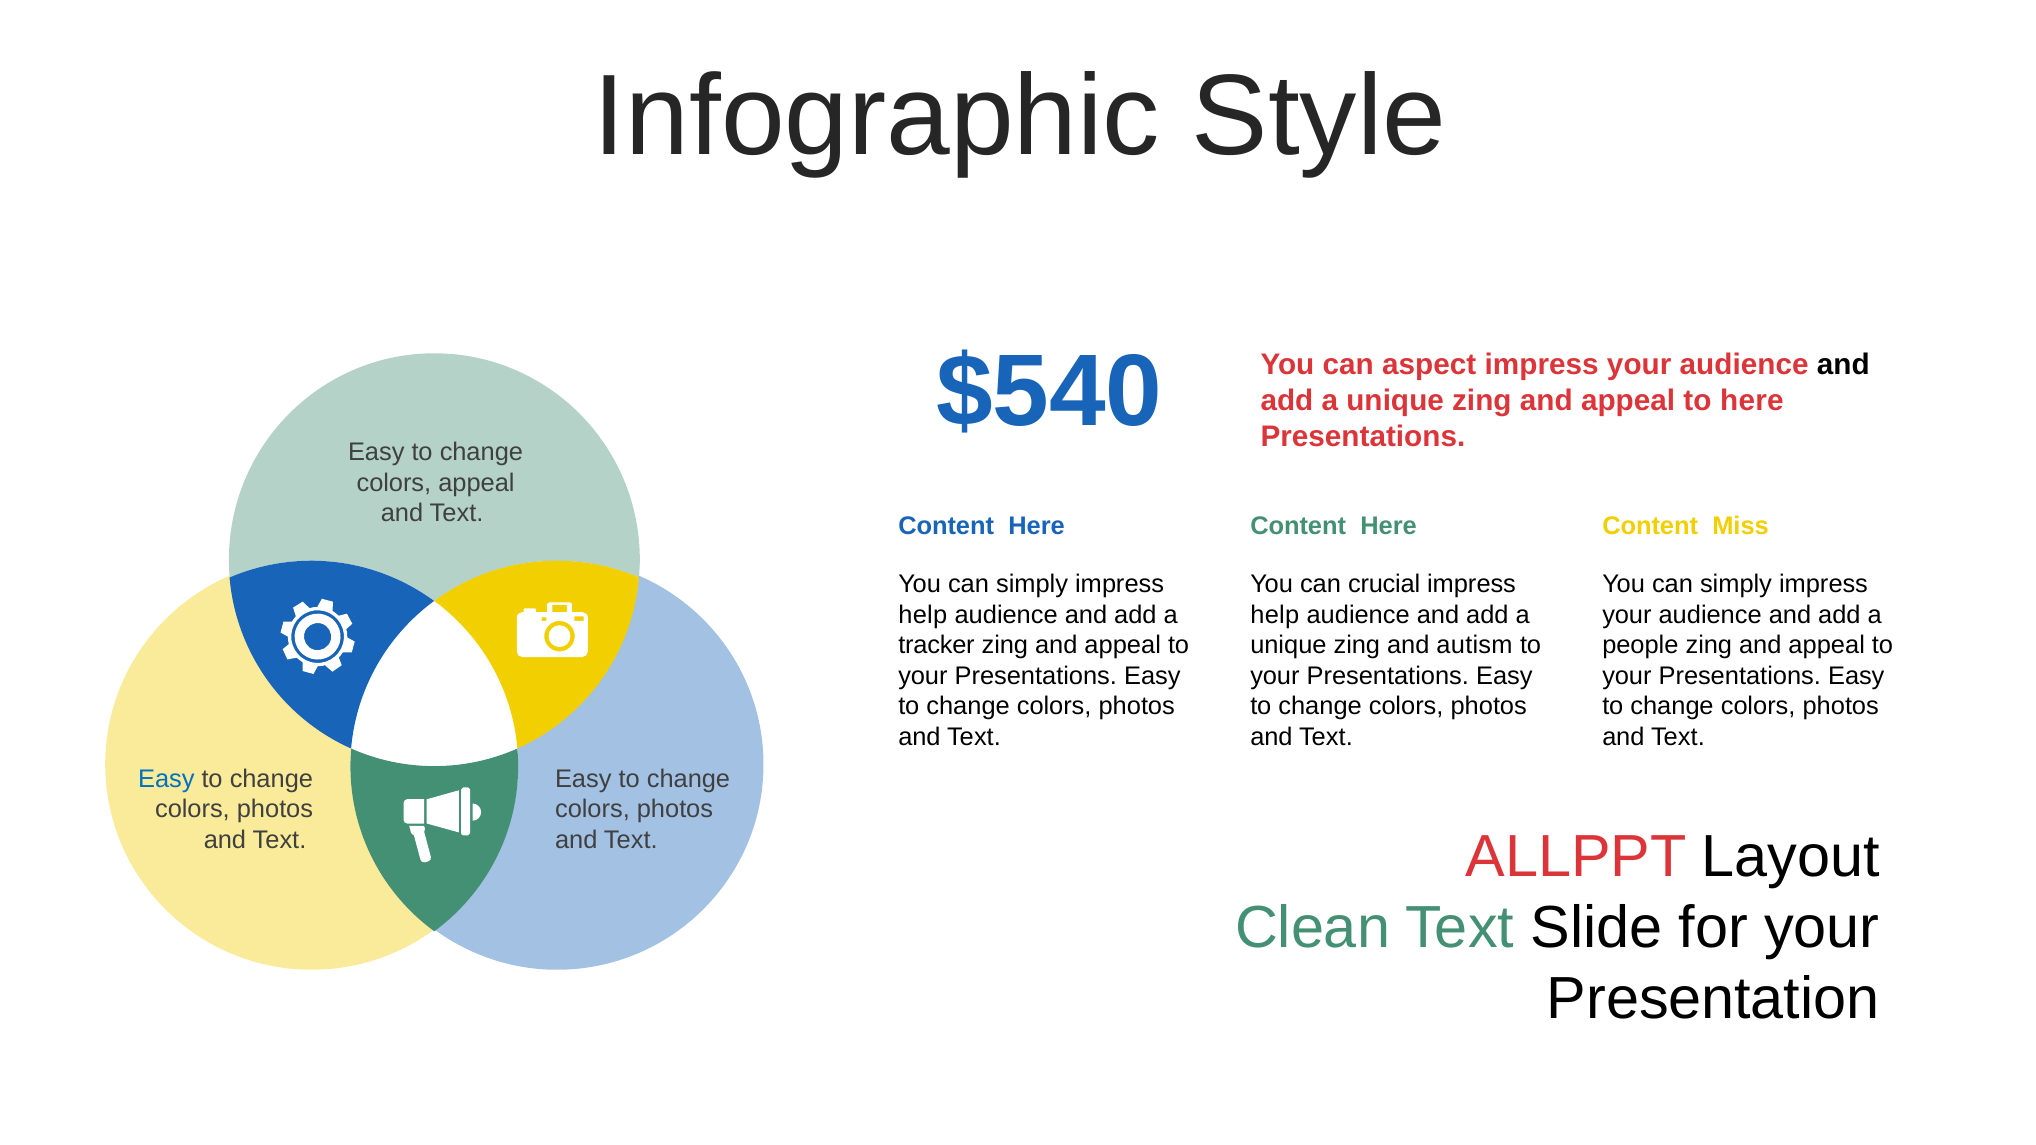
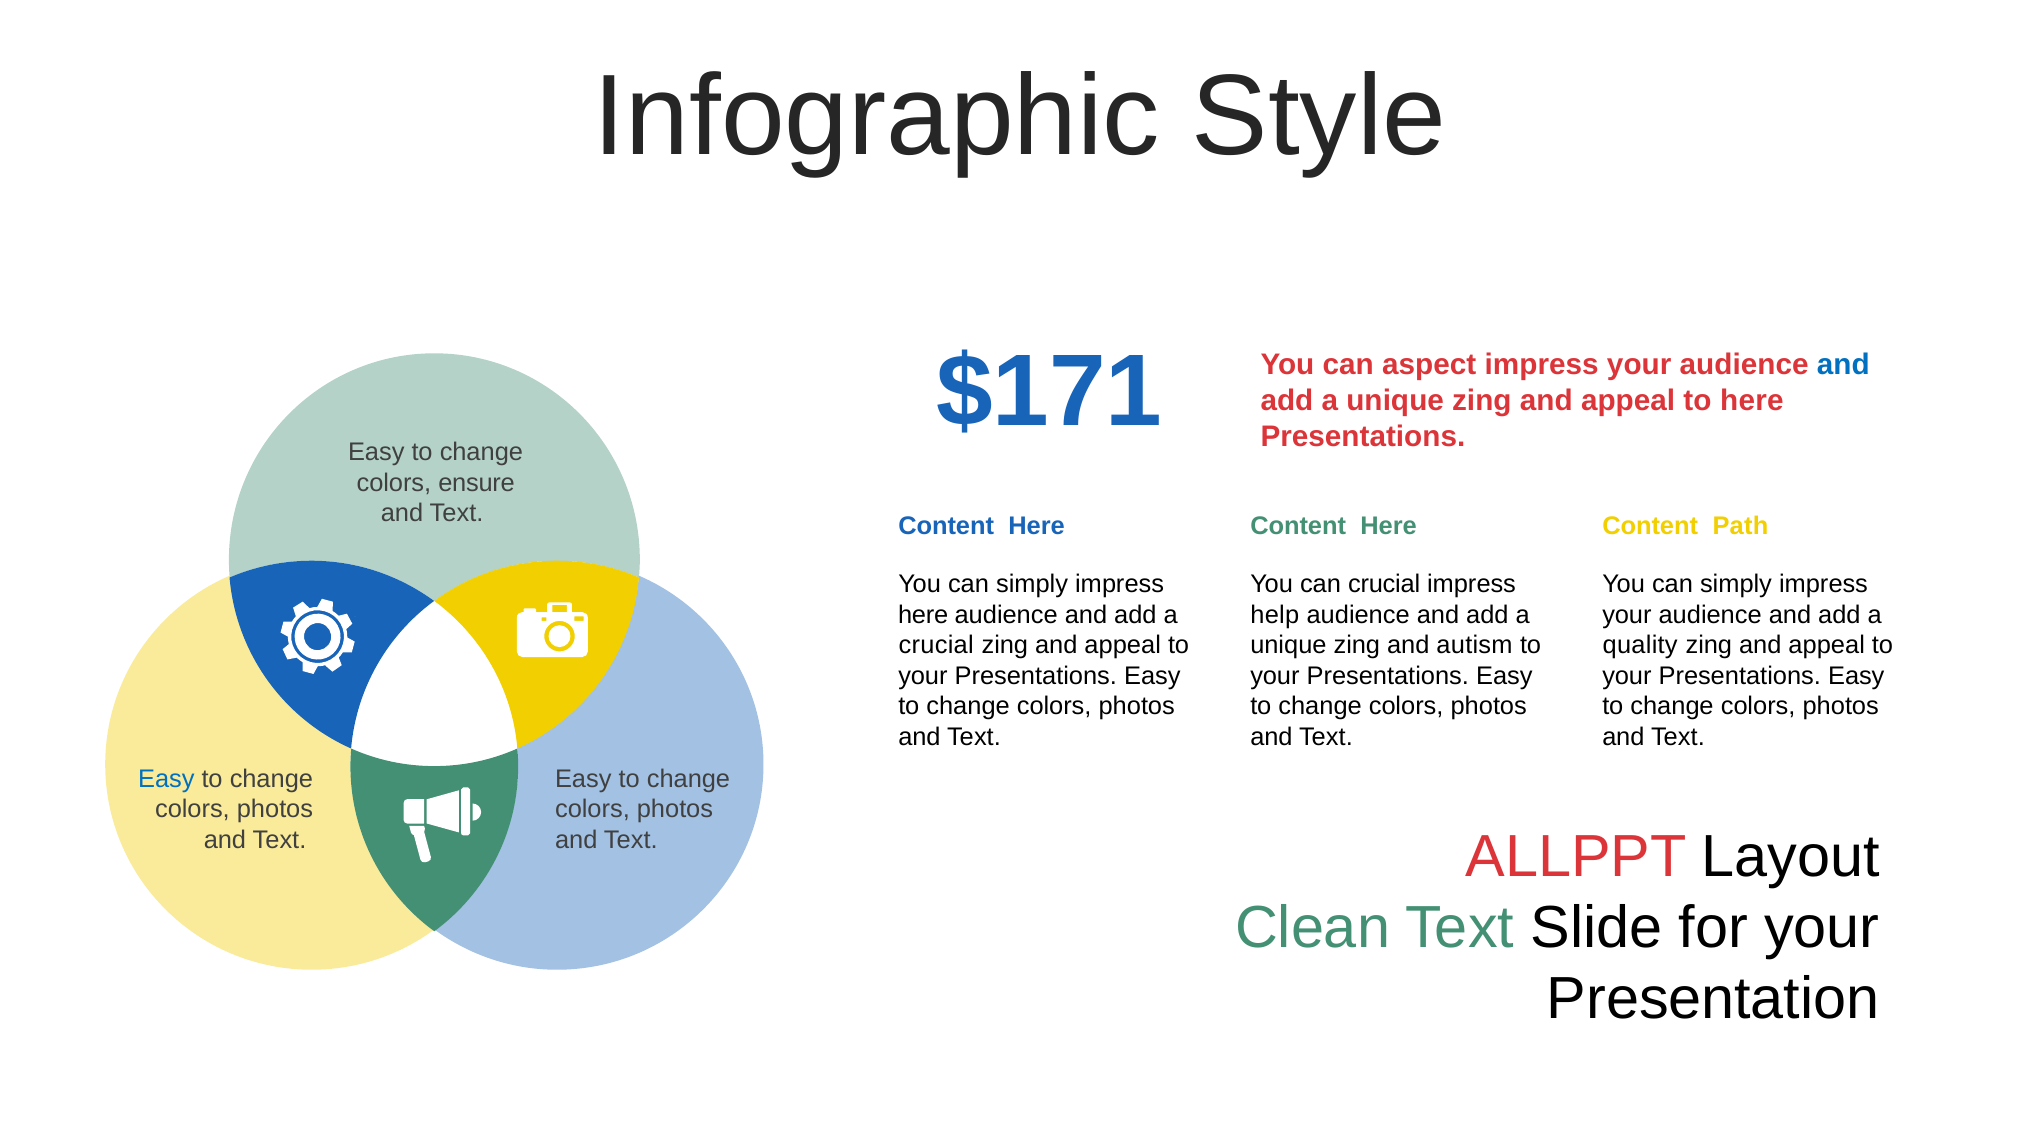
$540: $540 -> $171
and at (1843, 365) colour: black -> blue
colors appeal: appeal -> ensure
Miss: Miss -> Path
help at (923, 615): help -> here
tracker at (936, 646): tracker -> crucial
people: people -> quality
